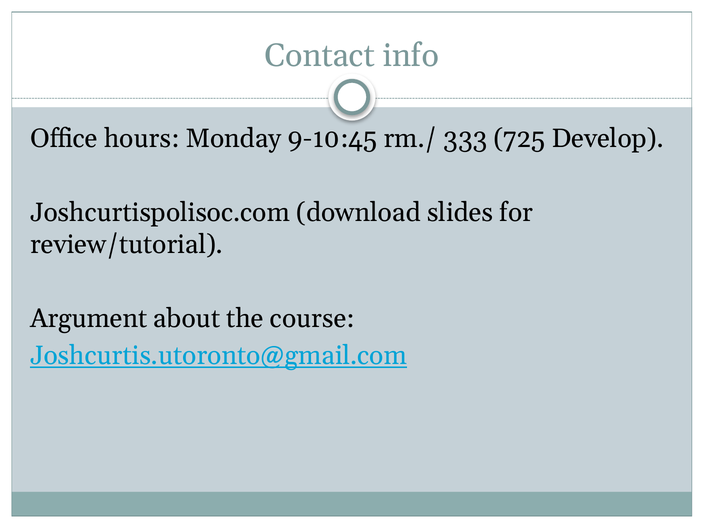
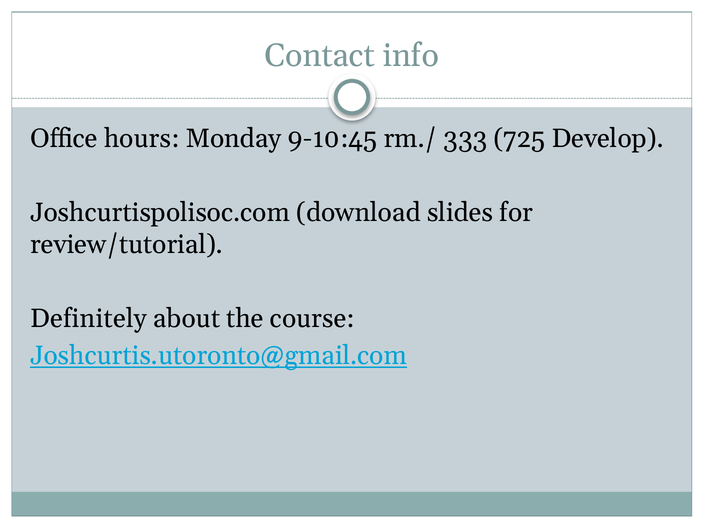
Argument: Argument -> Definitely
